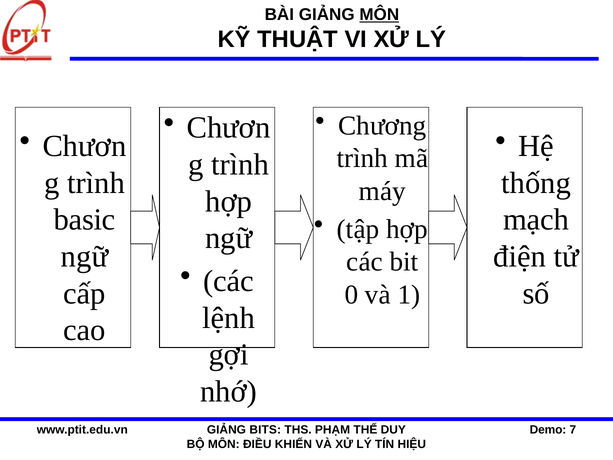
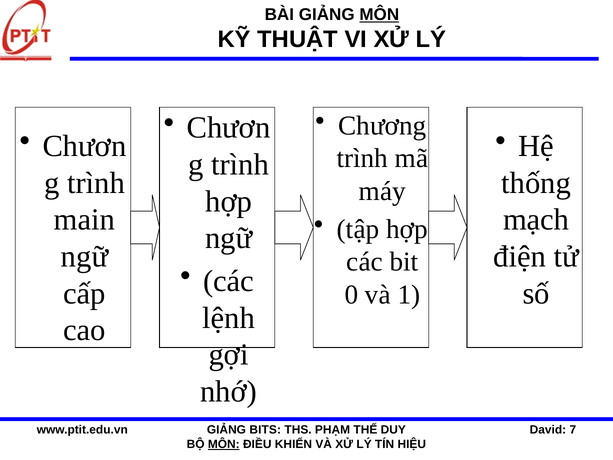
basic: basic -> main
Demo: Demo -> David
MÔN at (224, 444) underline: none -> present
